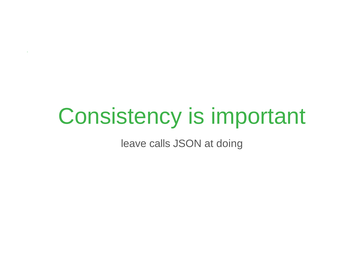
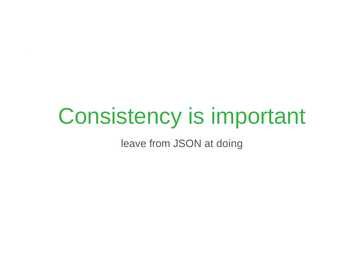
calls: calls -> from
